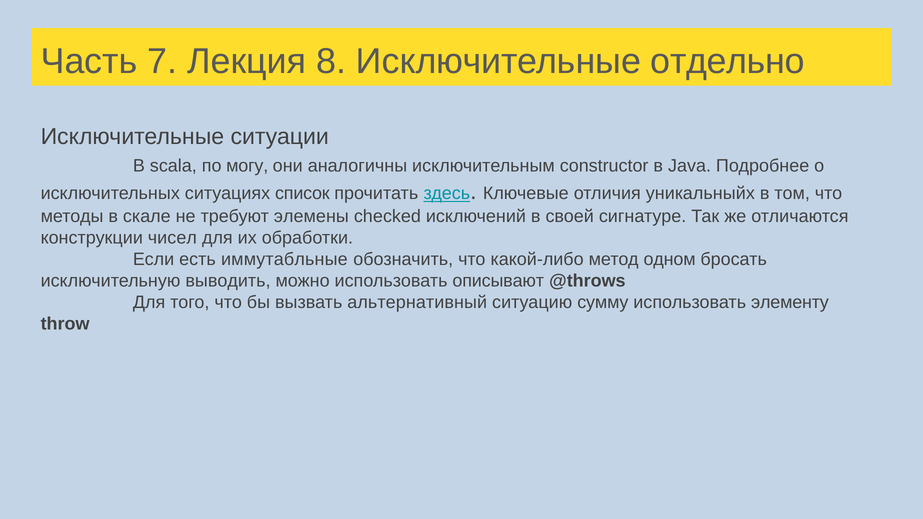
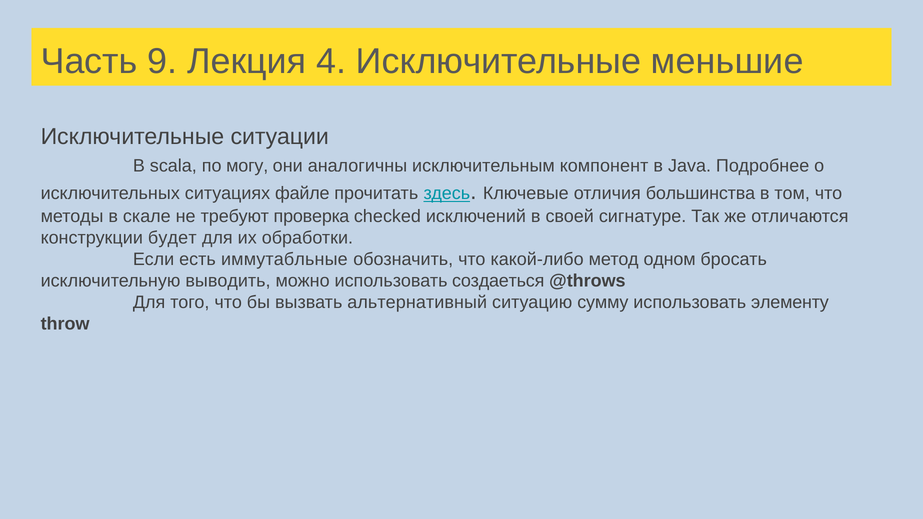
7: 7 -> 9
8: 8 -> 4
отдельно: отдельно -> меньшие
constructor: constructor -> компонент
список: список -> файле
уникальныйх: уникальныйх -> большинства
элемены: элемены -> проверка
чисел: чисел -> будет
описывают: описывают -> создаеться
